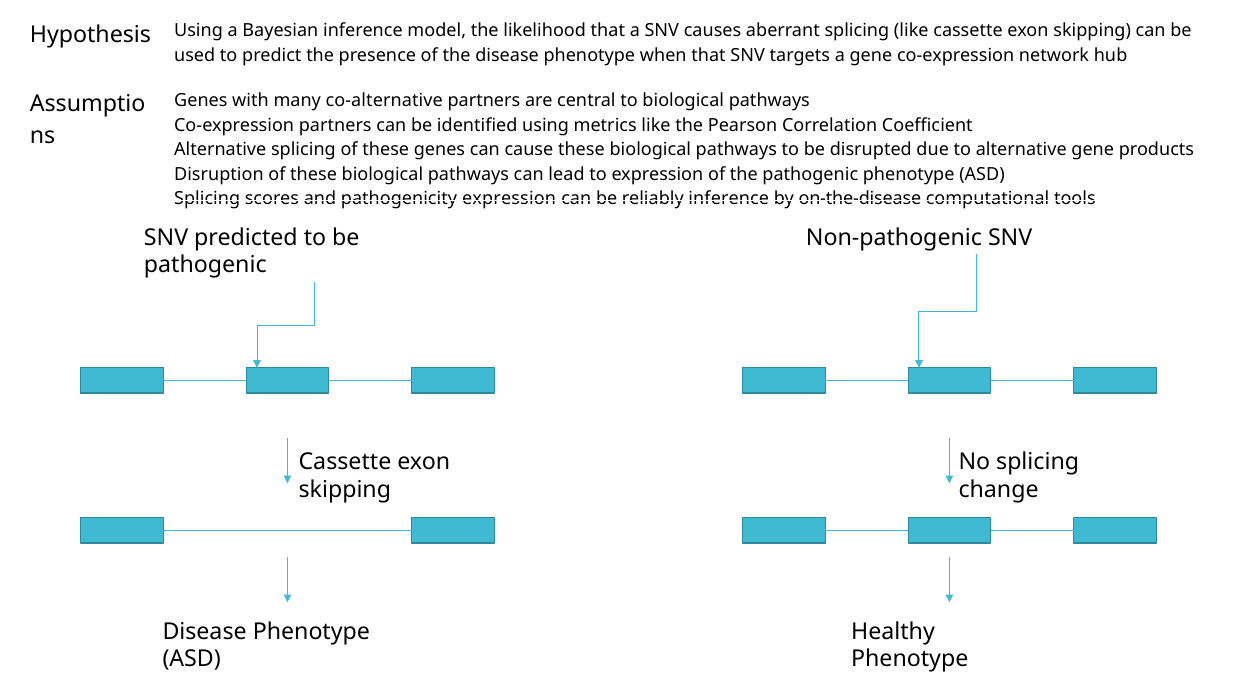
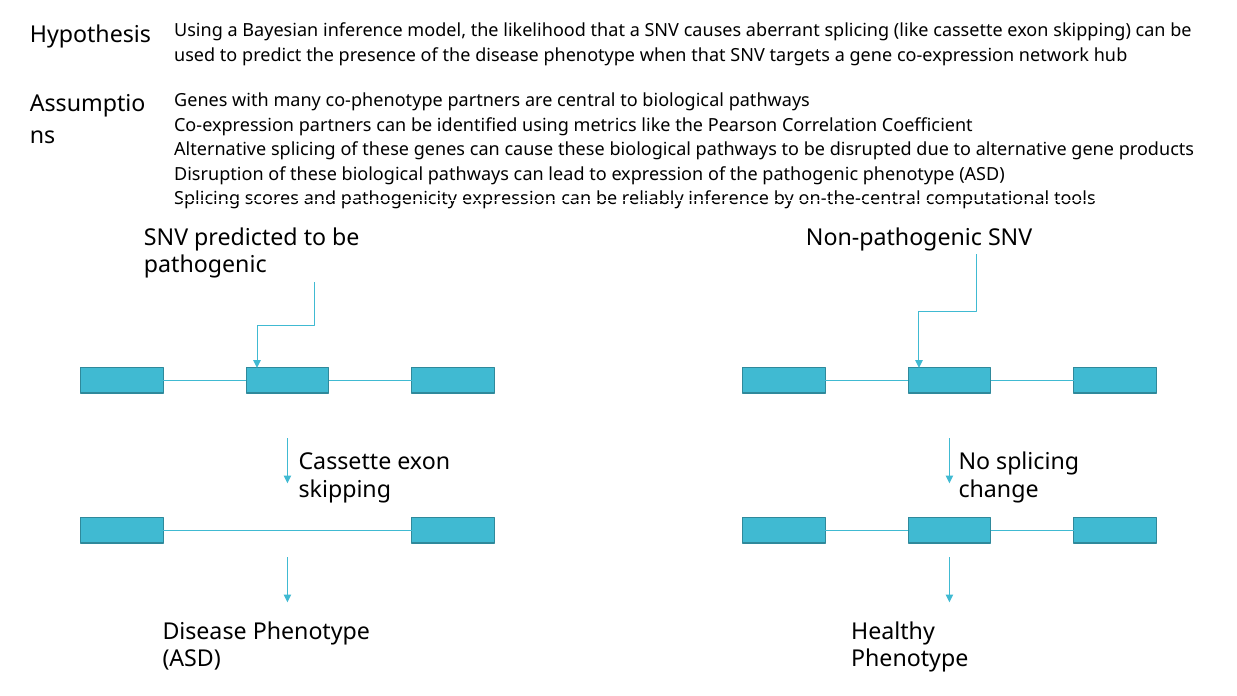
co-alternative: co-alternative -> co-phenotype
on-the-disease: on-the-disease -> on-the-central
